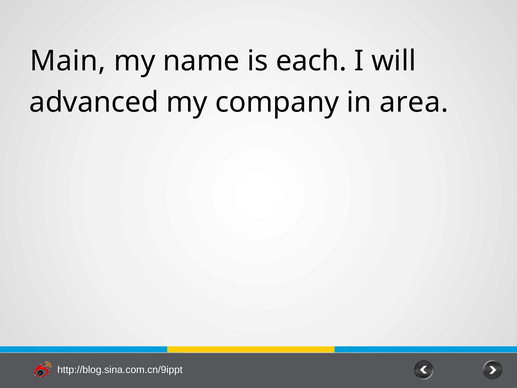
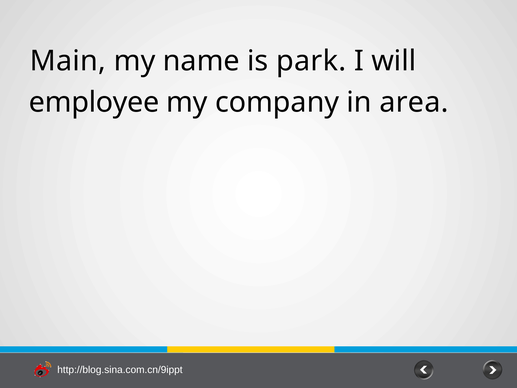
each: each -> park
advanced: advanced -> employee
